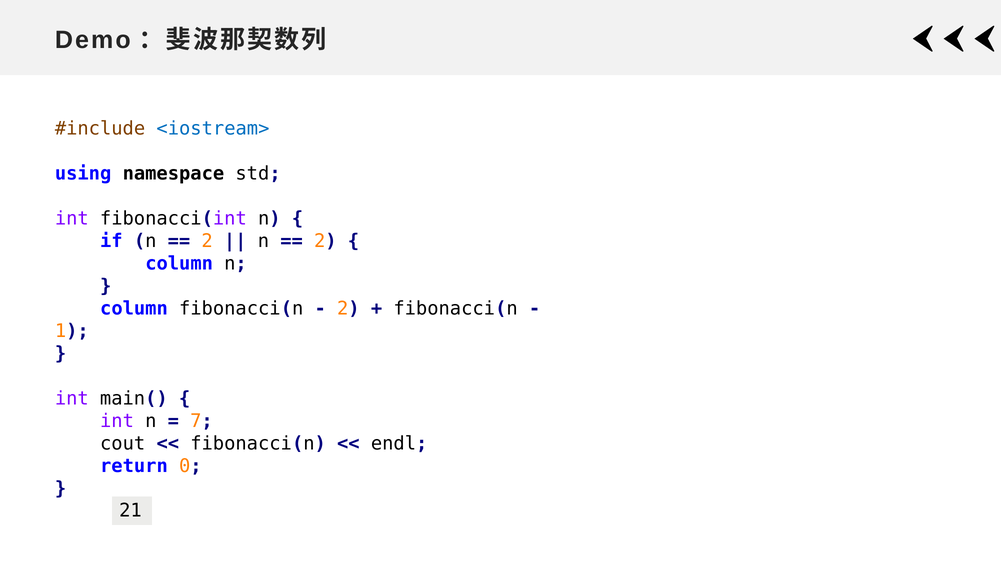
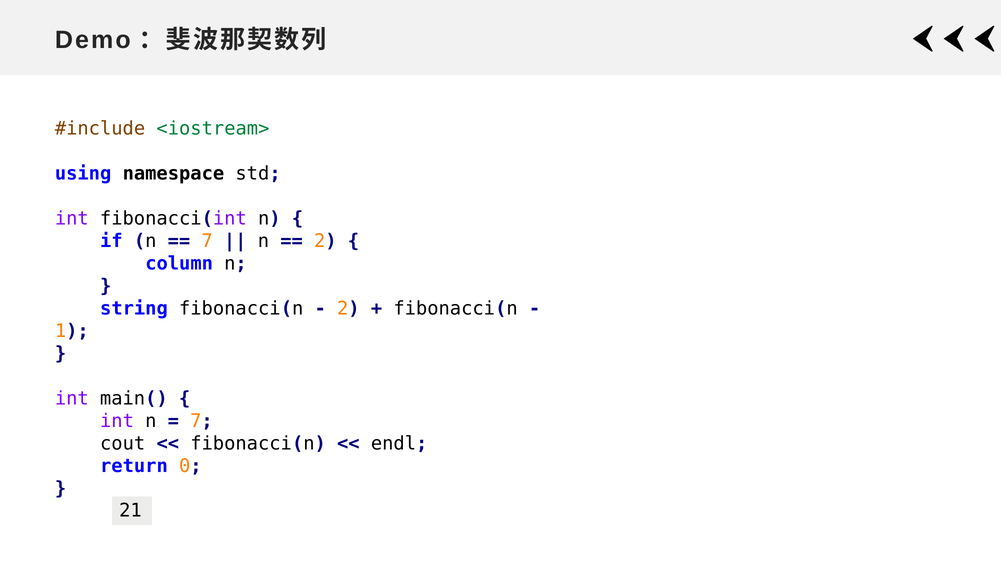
<iostream> colour: blue -> green
2 at (207, 241): 2 -> 7
column at (134, 309): column -> string
